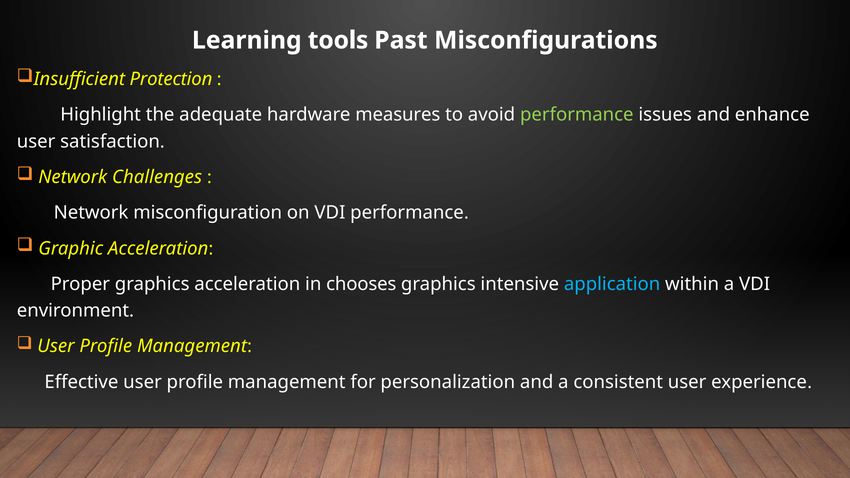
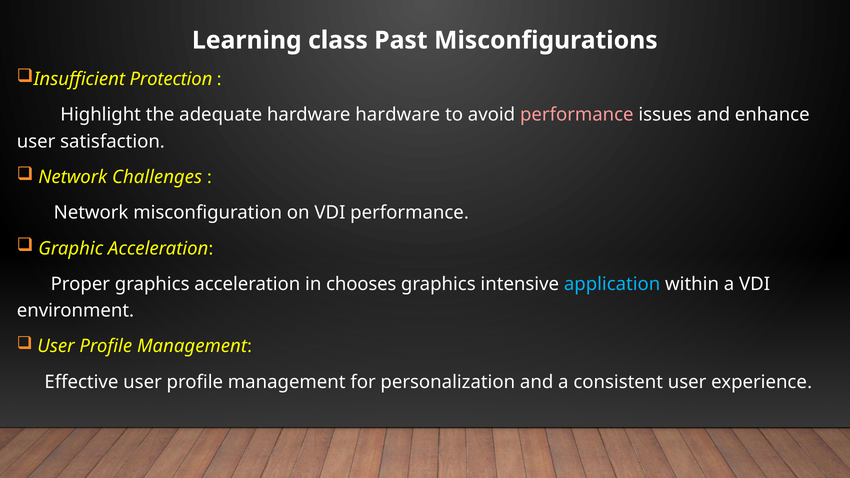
tools: tools -> class
hardware measures: measures -> hardware
performance at (577, 115) colour: light green -> pink
